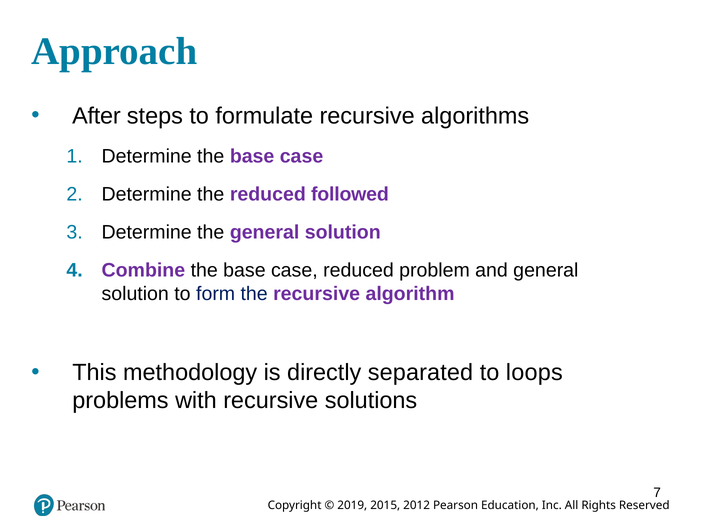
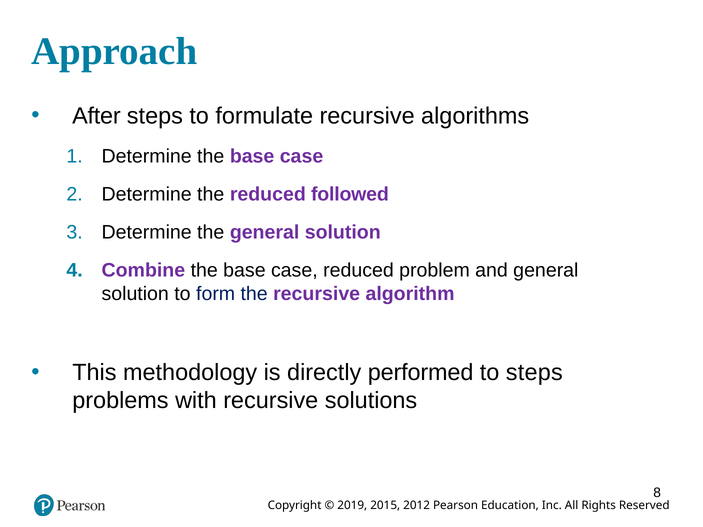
separated: separated -> performed
to loops: loops -> steps
7: 7 -> 8
